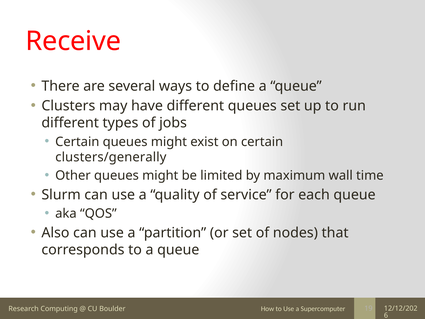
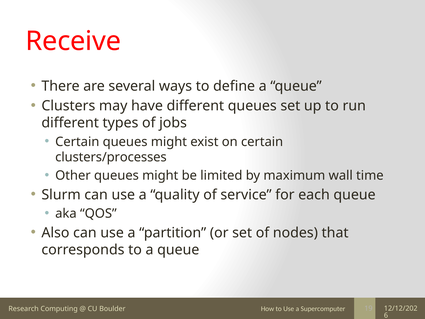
clusters/generally: clusters/generally -> clusters/processes
